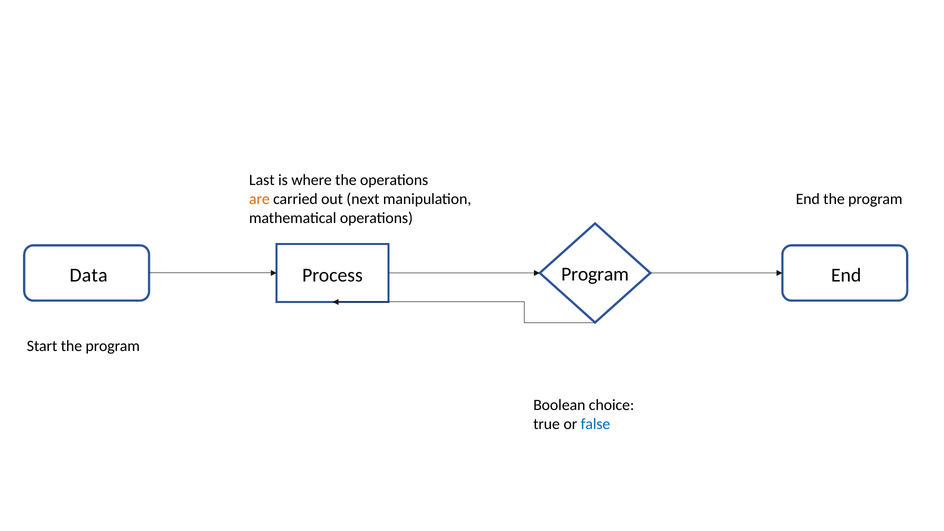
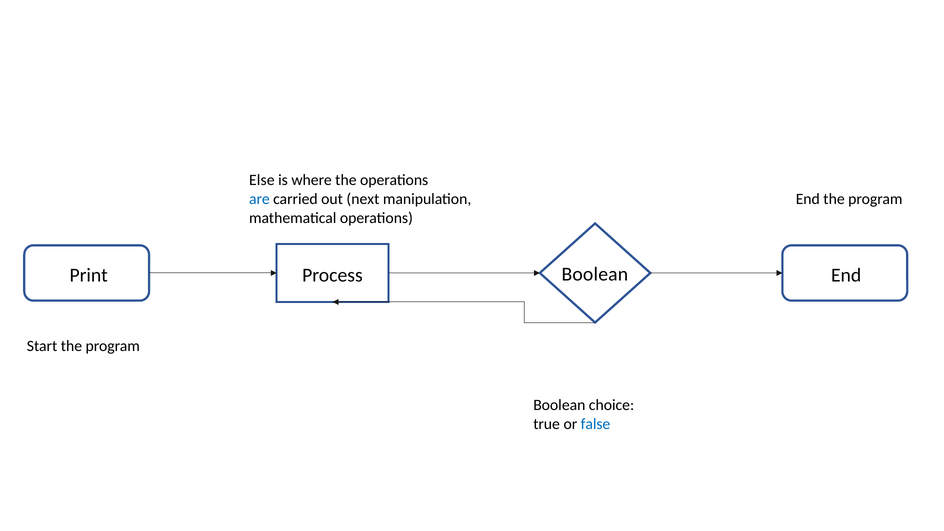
Last: Last -> Else
are colour: orange -> blue
Program at (595, 274): Program -> Boolean
Data: Data -> Print
